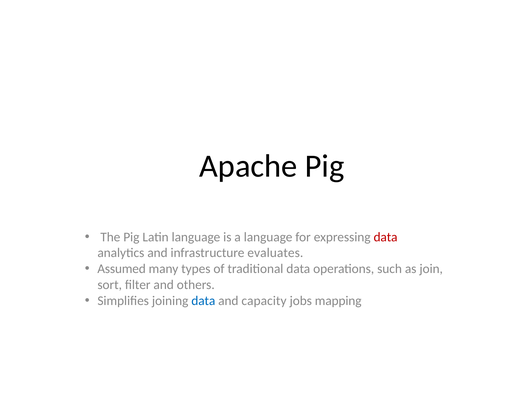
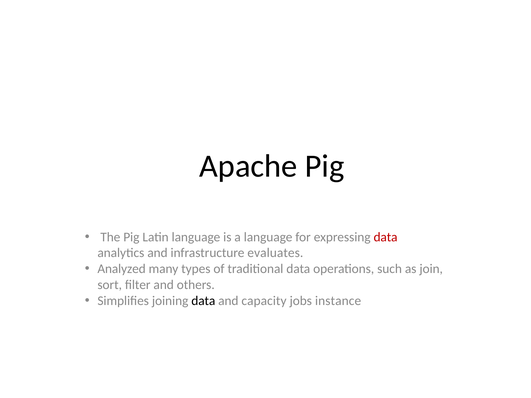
Assumed: Assumed -> Analyzed
data at (203, 301) colour: blue -> black
mapping: mapping -> instance
